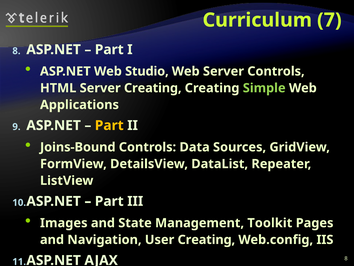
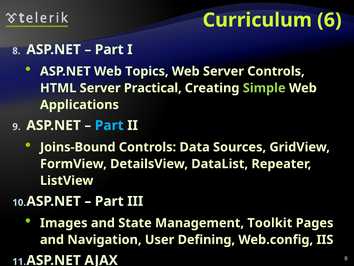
7: 7 -> 6
Studio: Studio -> Topics
Server Creating: Creating -> Practical
Part at (109, 125) colour: yellow -> light blue
User Creating: Creating -> Defining
